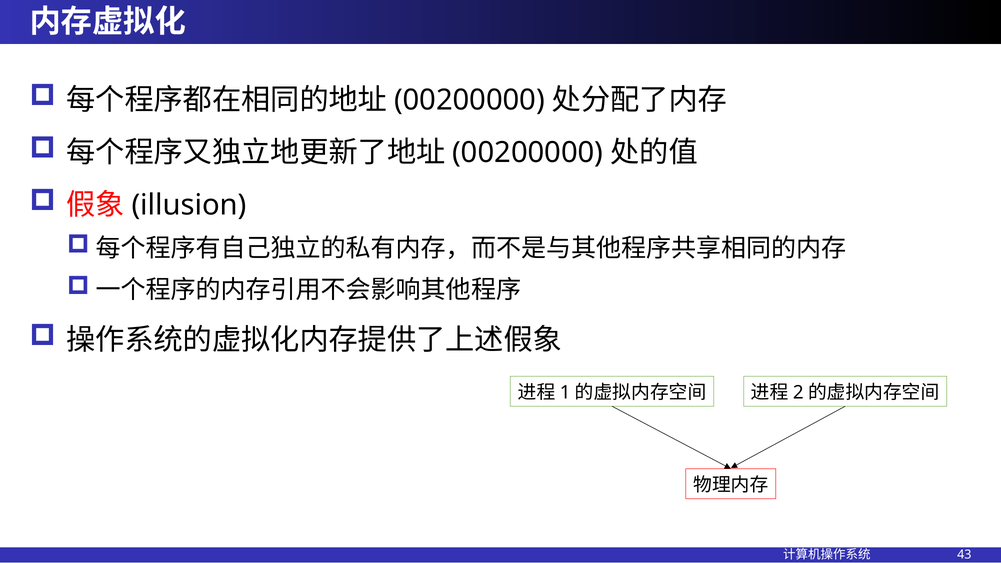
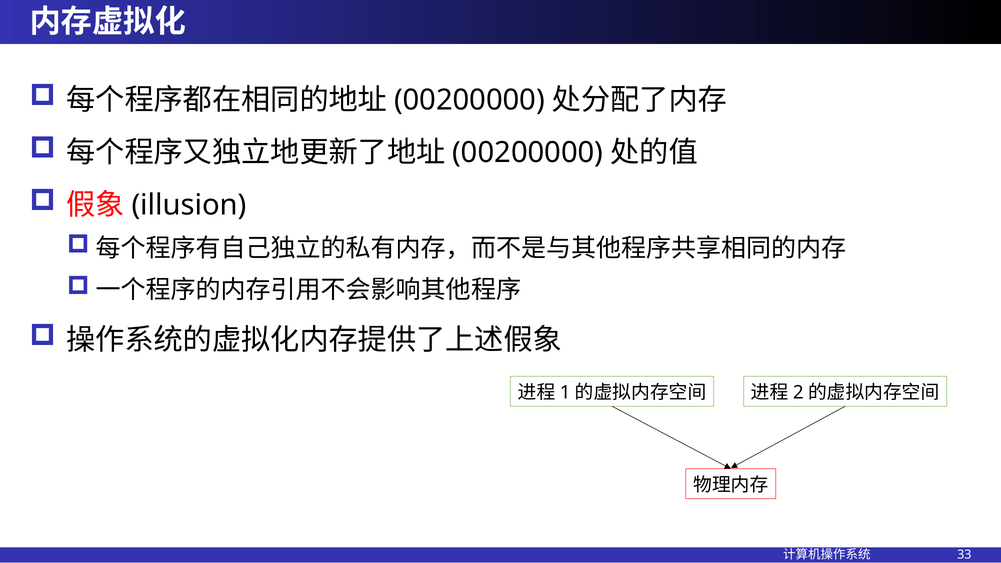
43: 43 -> 33
